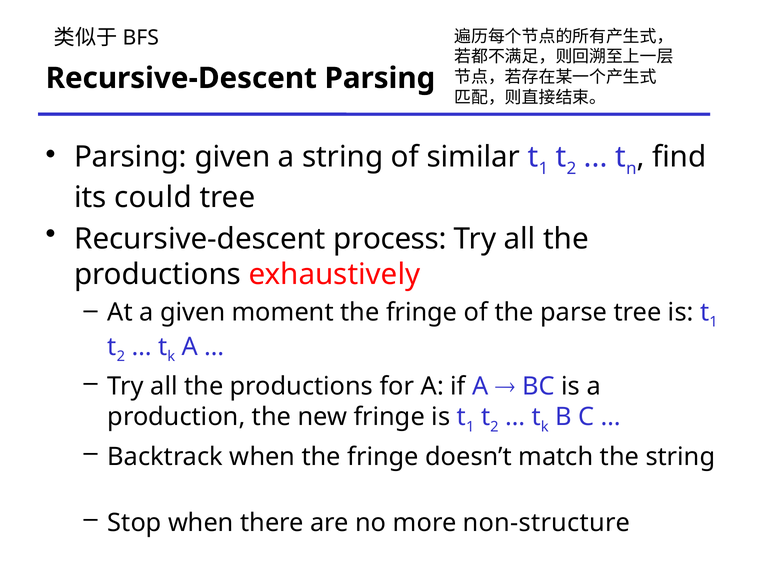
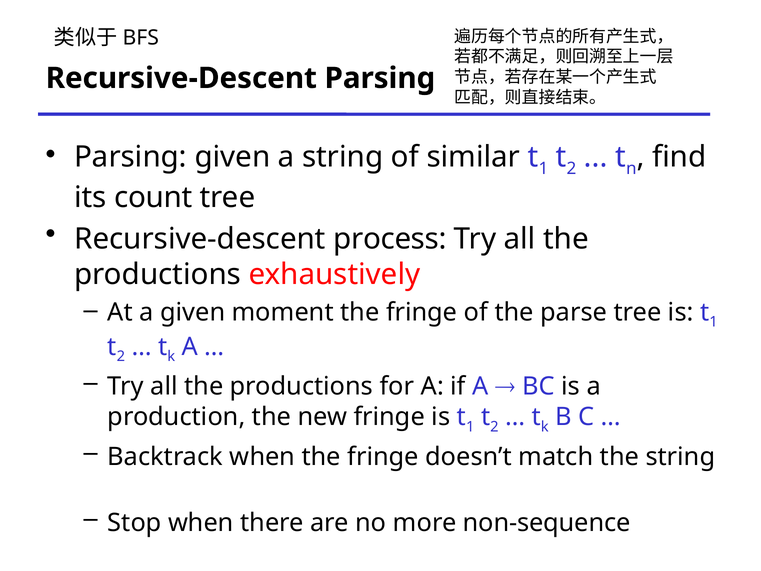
could: could -> count
non-structure: non-structure -> non-sequence
